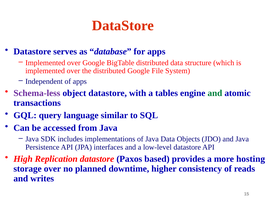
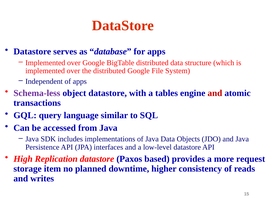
and at (215, 93) colour: green -> red
hosting: hosting -> request
storage over: over -> item
